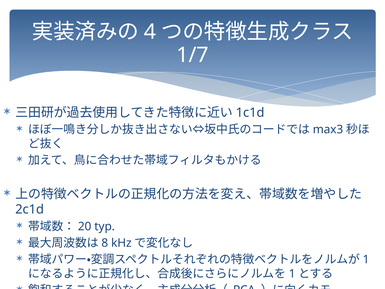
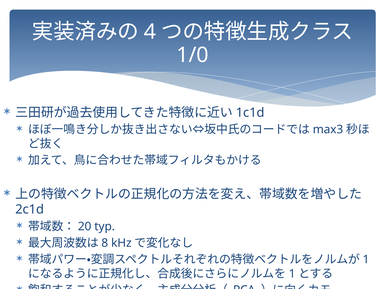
1/7: 1/7 -> 1/0
